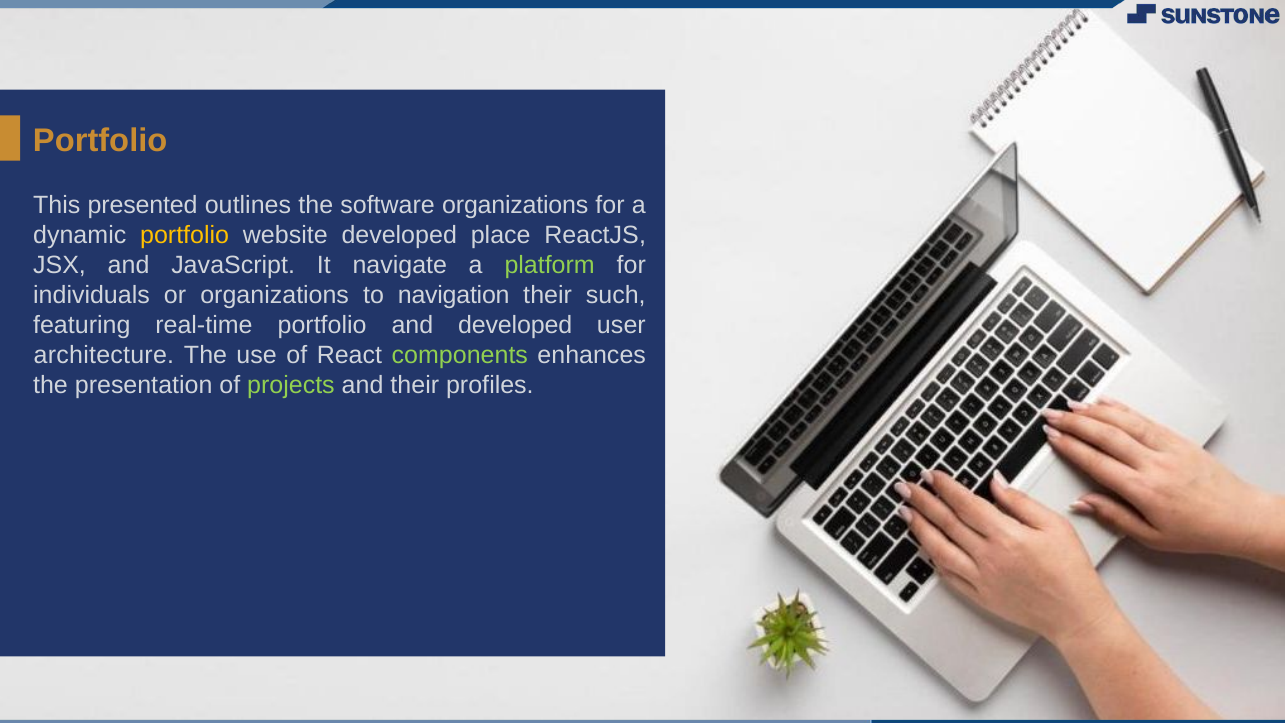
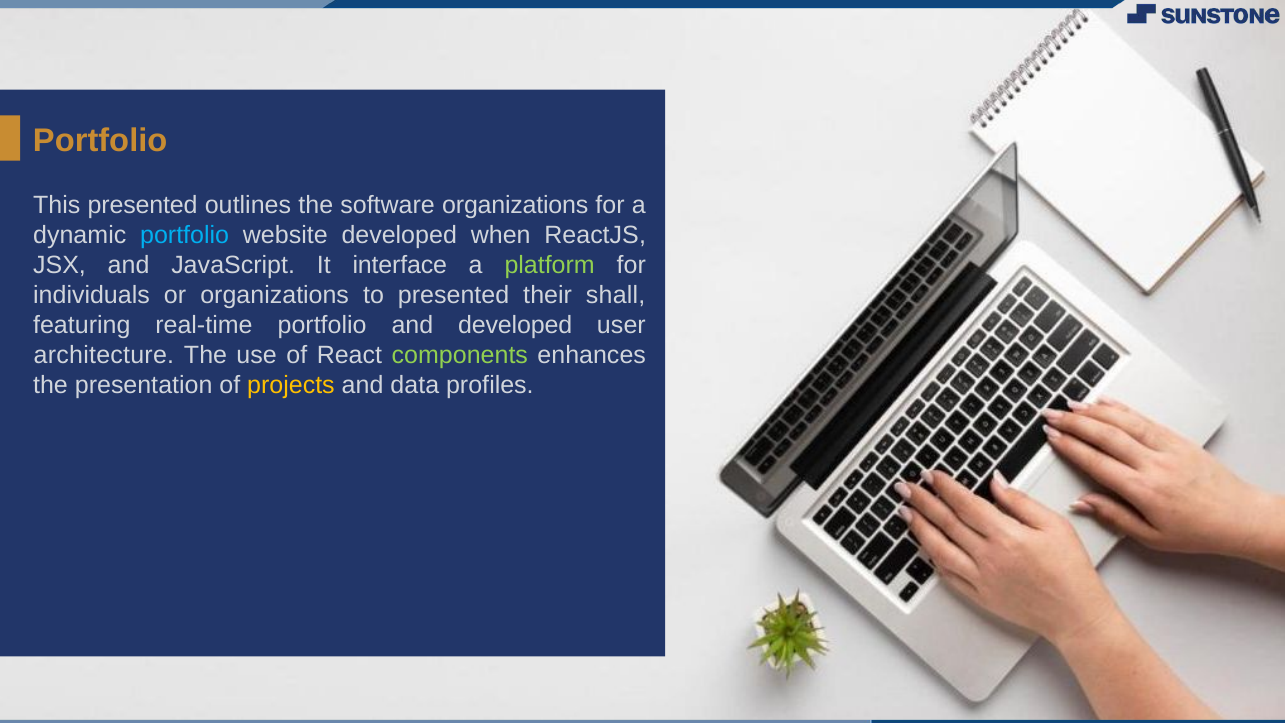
portfolio at (185, 235) colour: yellow -> light blue
place: place -> when
navigate: navigate -> interface
to navigation: navigation -> presented
such: such -> shall
projects colour: light green -> yellow
and their: their -> data
